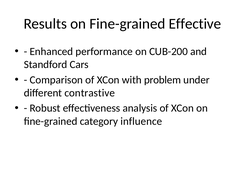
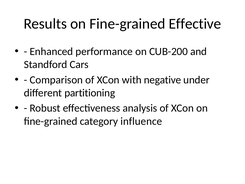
problem: problem -> negative
contrastive: contrastive -> partitioning
